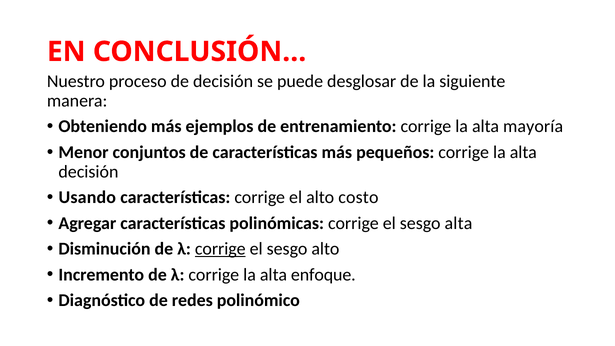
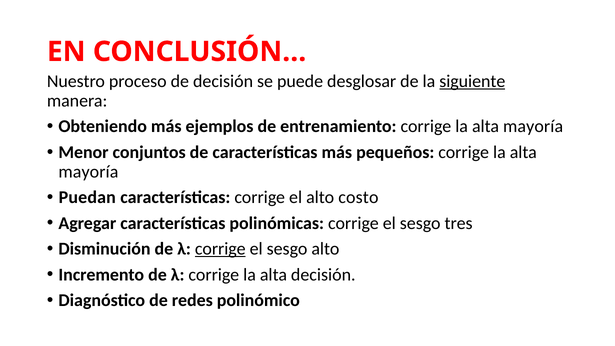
siguiente underline: none -> present
decisión at (88, 172): decisión -> mayoría
Usando: Usando -> Puedan
sesgo alta: alta -> tres
alta enfoque: enfoque -> decisión
